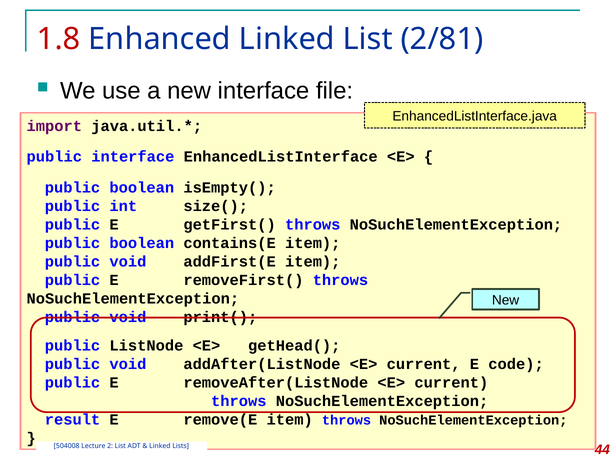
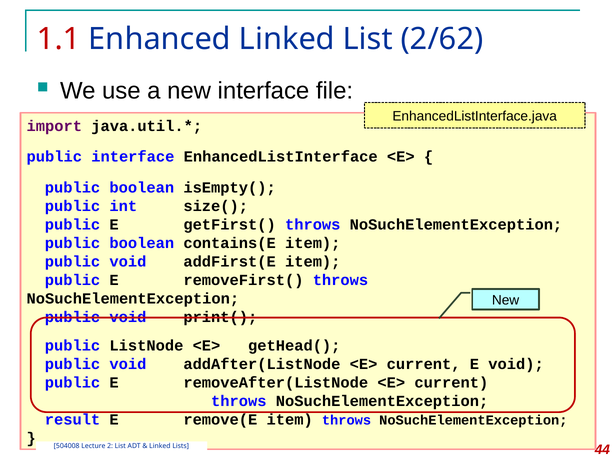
1.8: 1.8 -> 1.1
2/81: 2/81 -> 2/62
E code: code -> void
